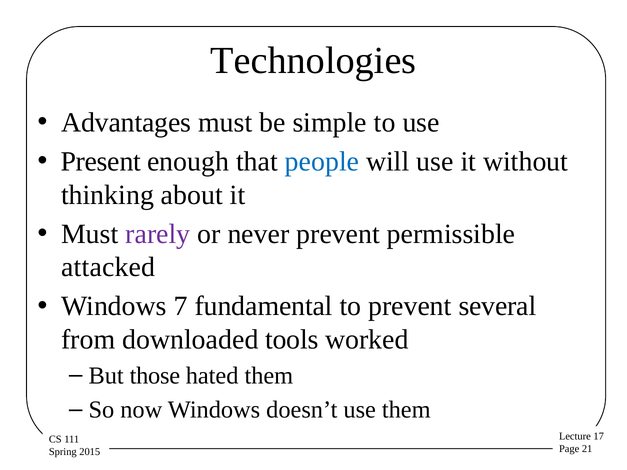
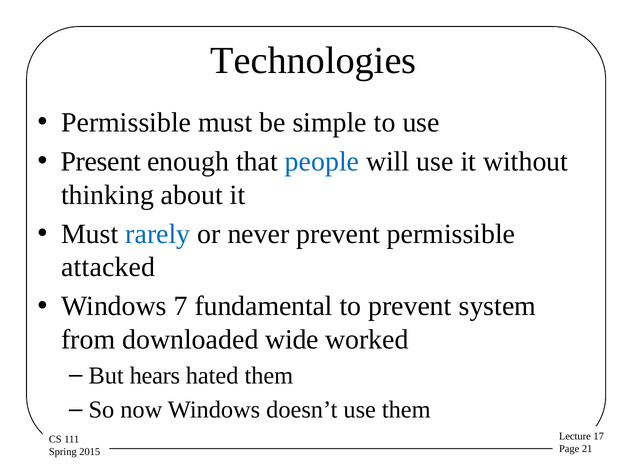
Advantages at (126, 122): Advantages -> Permissible
rarely colour: purple -> blue
several: several -> system
tools: tools -> wide
those: those -> hears
